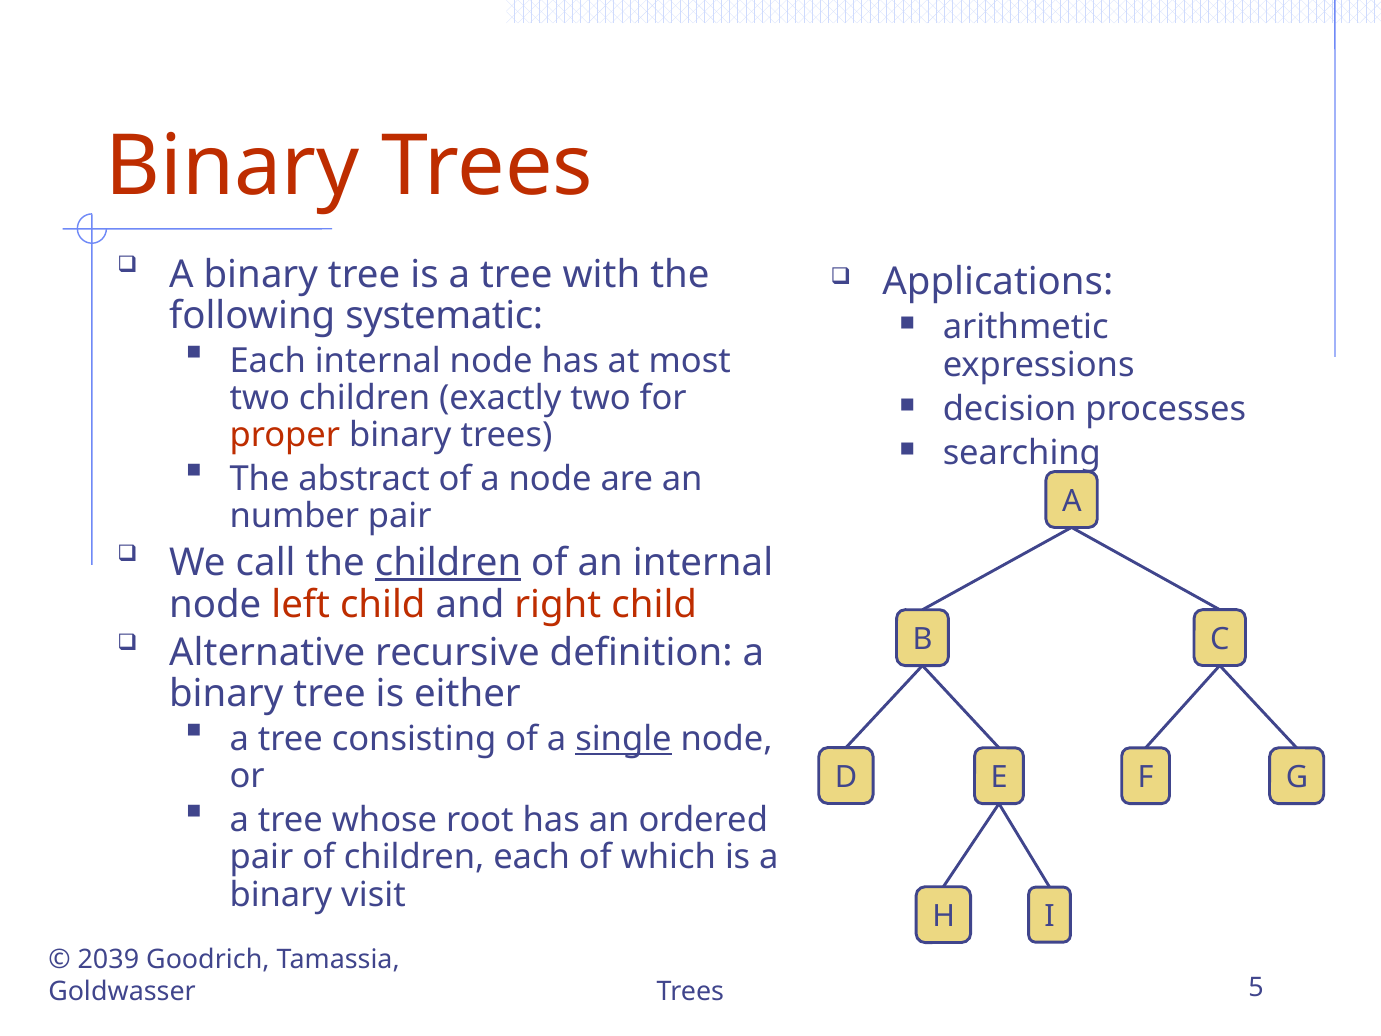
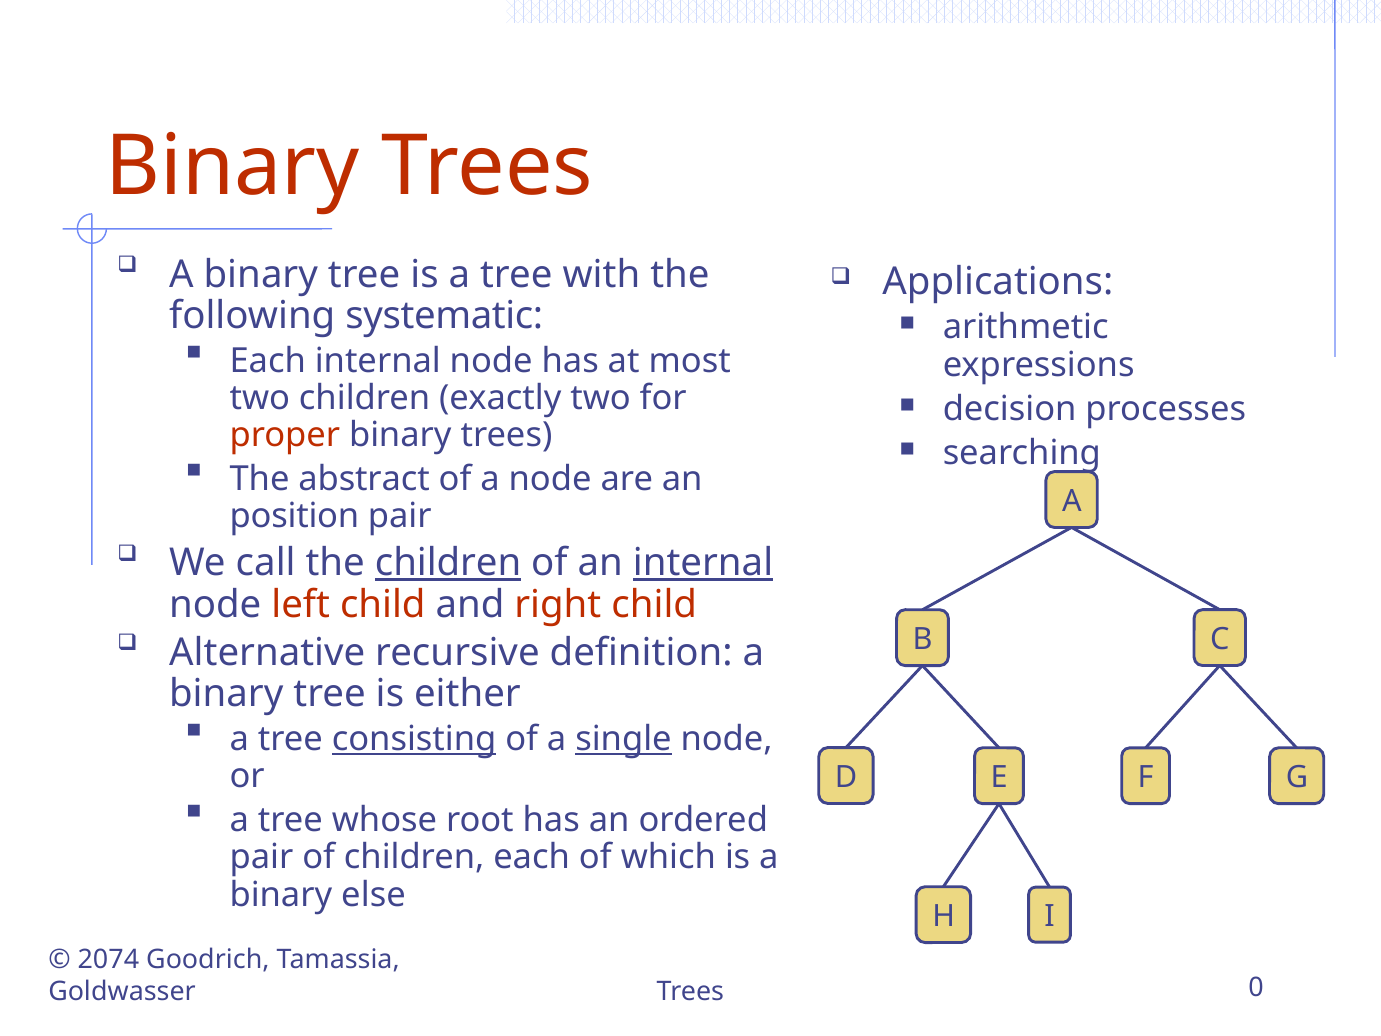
number: number -> position
internal at (703, 563) underline: none -> present
consisting underline: none -> present
visit: visit -> else
2039: 2039 -> 2074
5: 5 -> 0
